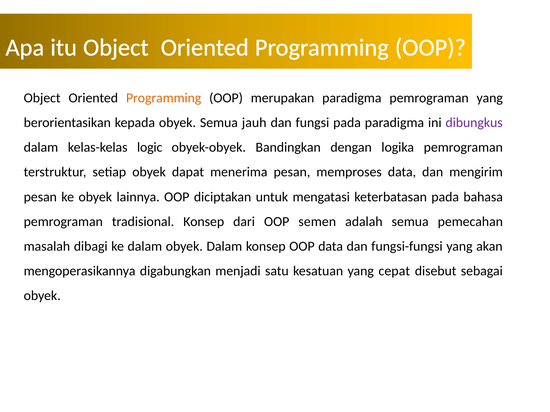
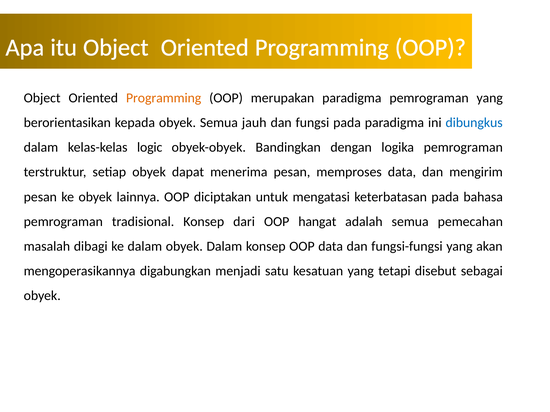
dibungkus colour: purple -> blue
semen: semen -> hangat
cepat: cepat -> tetapi
